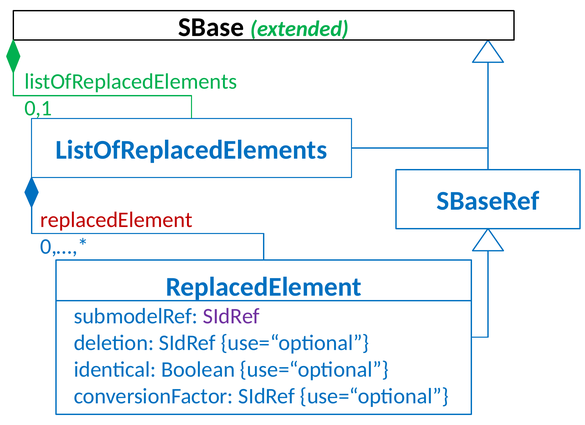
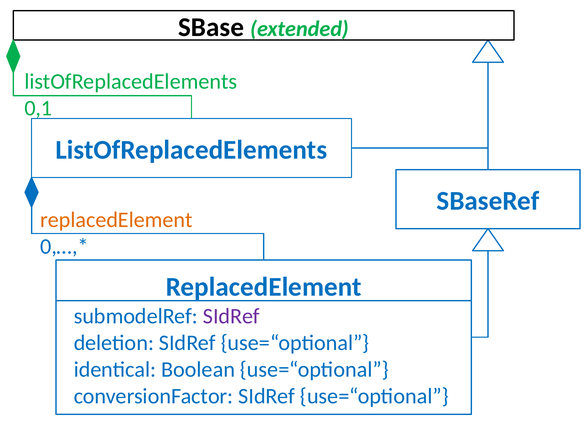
replacedElement at (116, 220) colour: red -> orange
